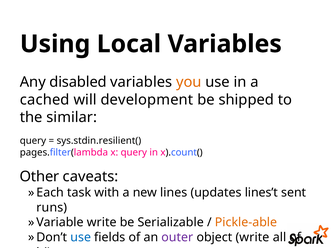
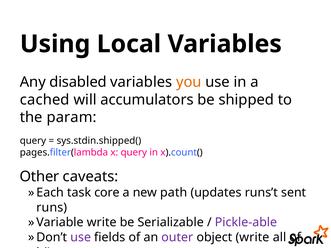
development: development -> accumulators
similar: similar -> param
sys.stdin.resilient(: sys.stdin.resilient( -> sys.stdin.shipped(
with: with -> core
lines: lines -> path
lines’t: lines’t -> runs’t
Pickle-able colour: orange -> purple
use at (81, 238) colour: blue -> purple
